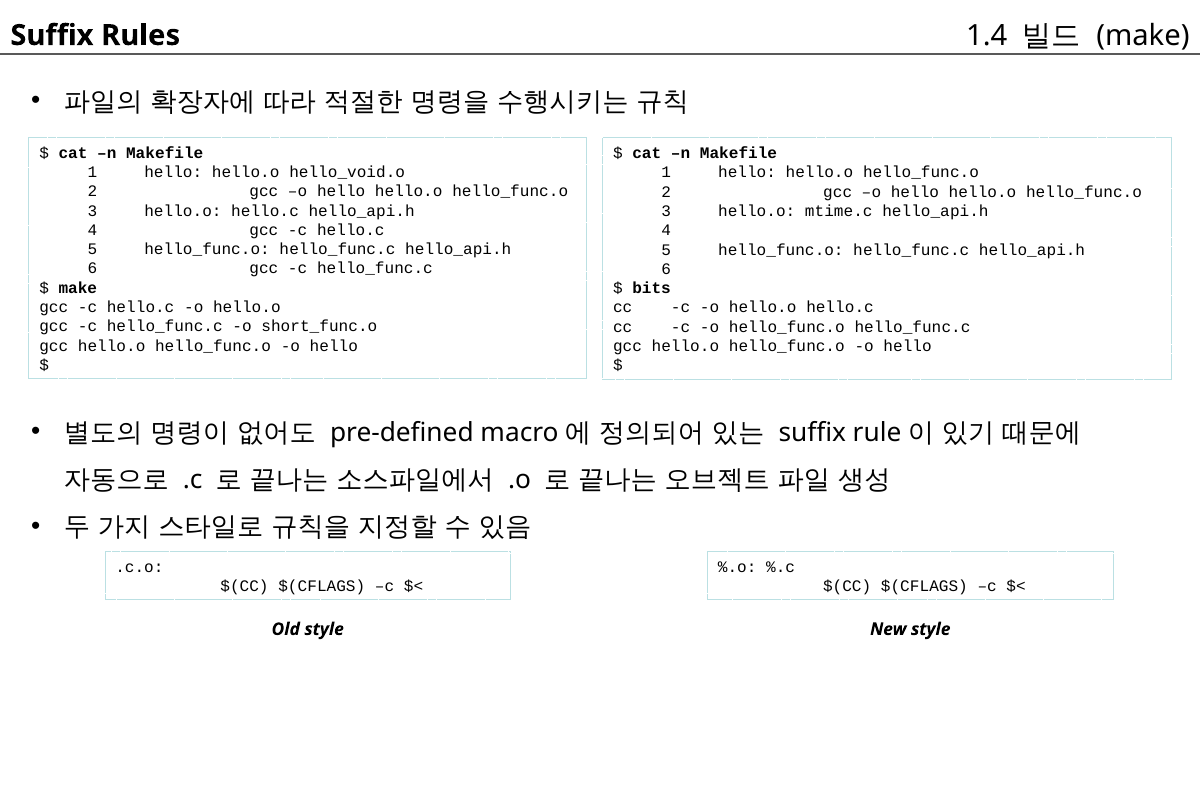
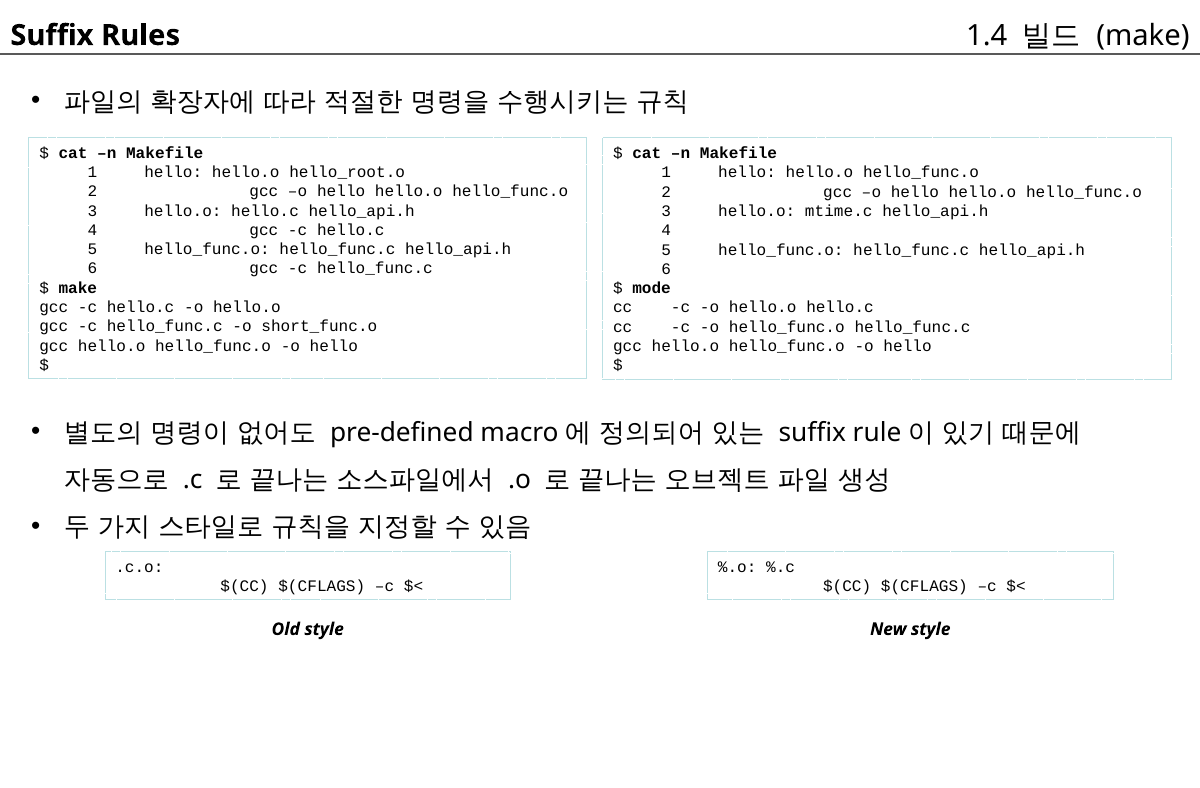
hello_void.o: hello_void.o -> hello_root.o
bits: bits -> mode
